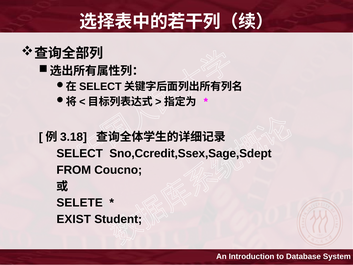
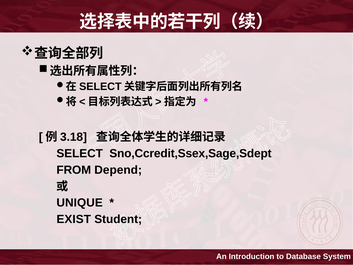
Coucno: Coucno -> Depend
SELETE: SELETE -> UNIQUE
